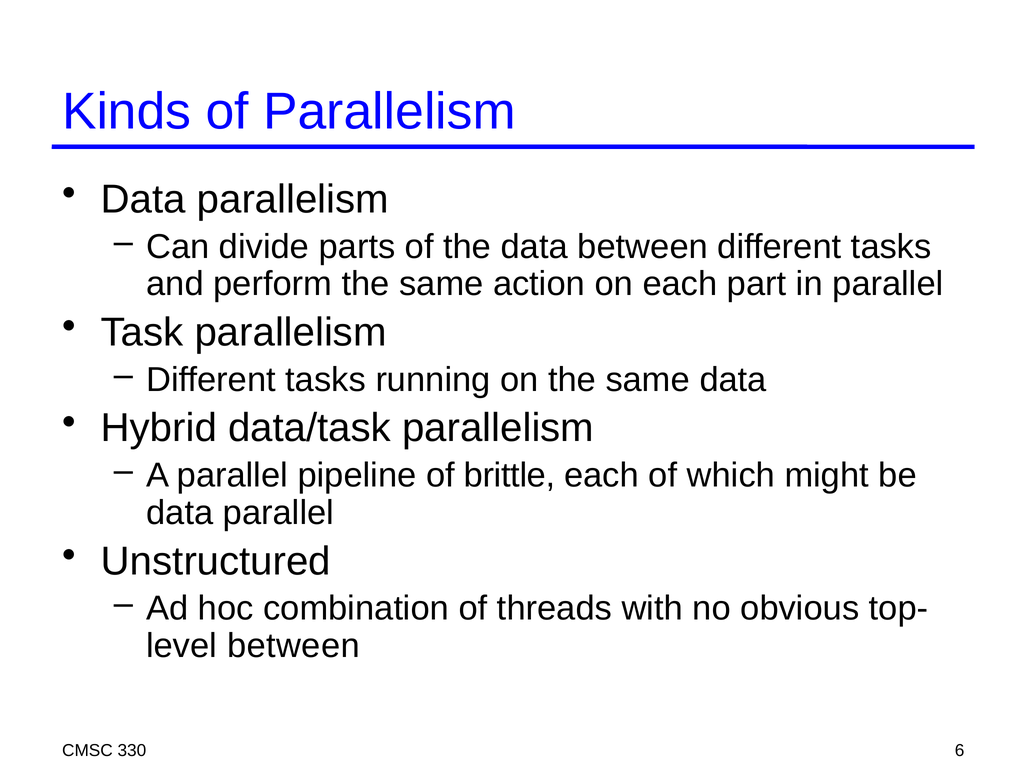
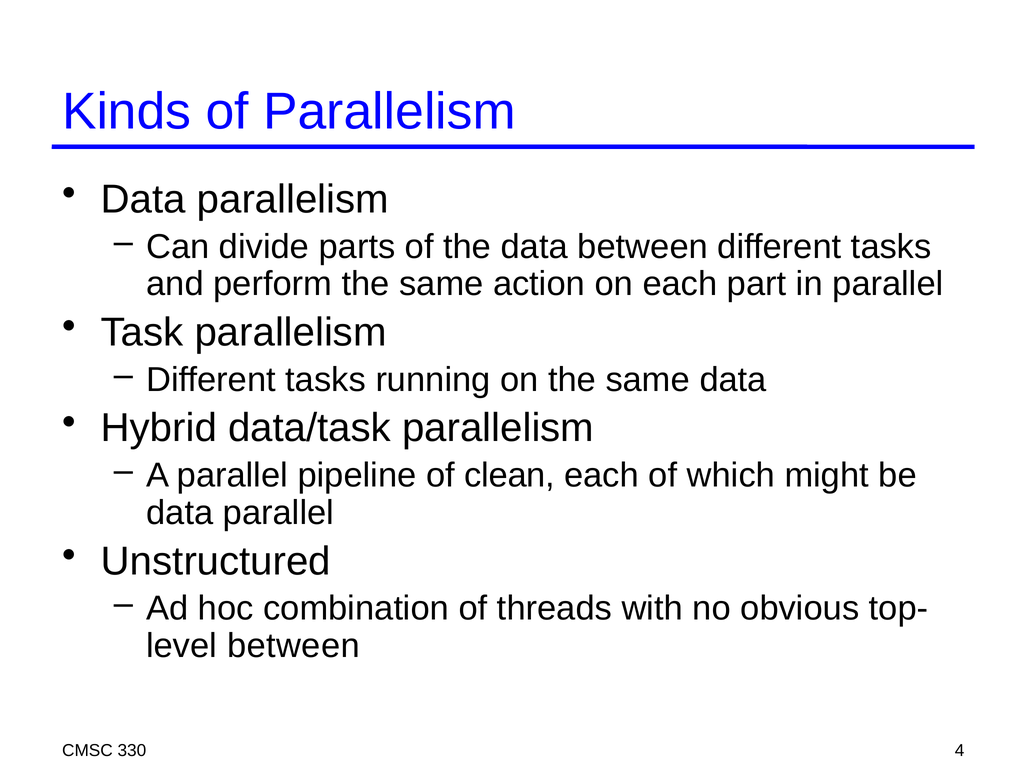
brittle: brittle -> clean
6: 6 -> 4
